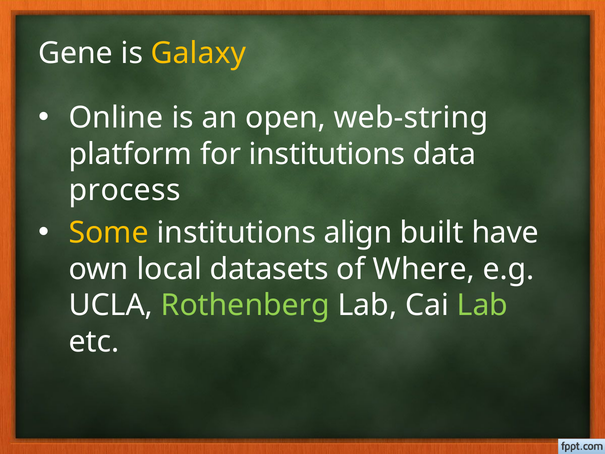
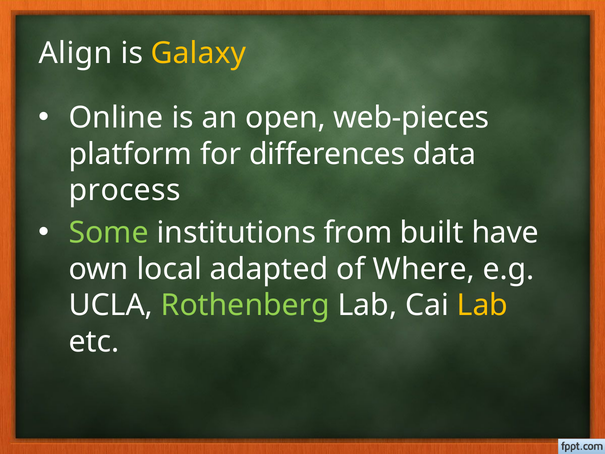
Gene: Gene -> Align
web-string: web-string -> web-pieces
for institutions: institutions -> differences
Some colour: yellow -> light green
align: align -> from
datasets: datasets -> adapted
Lab at (482, 305) colour: light green -> yellow
